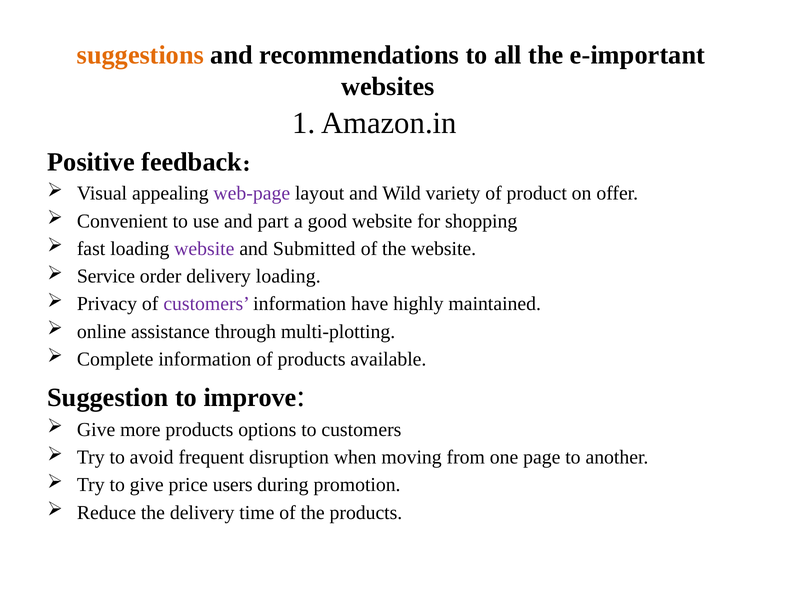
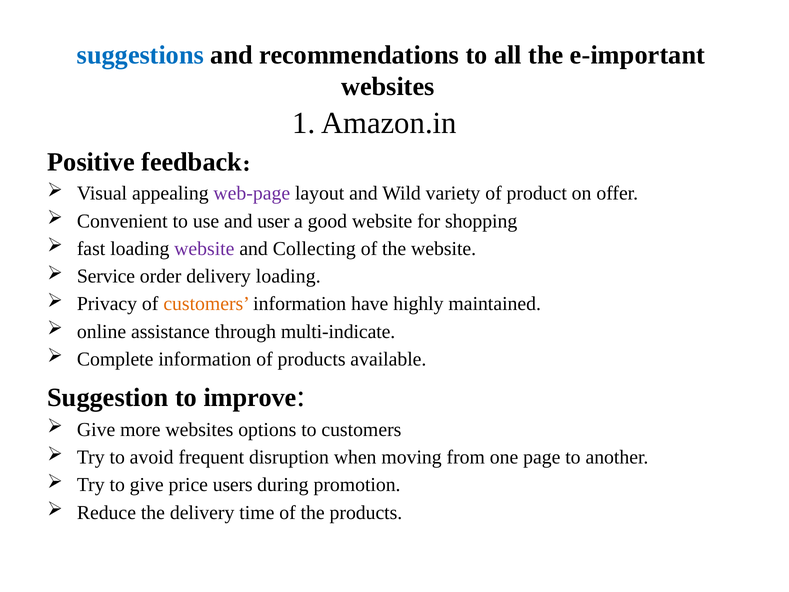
suggestions colour: orange -> blue
part: part -> user
Submitted: Submitted -> Collecting
customers at (207, 304) colour: purple -> orange
multi-plotting: multi-plotting -> multi-indicate
more products: products -> websites
